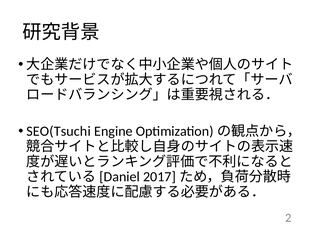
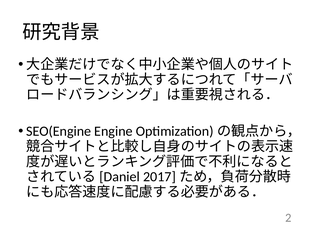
SEO(Tsuchi: SEO(Tsuchi -> SEO(Engine
